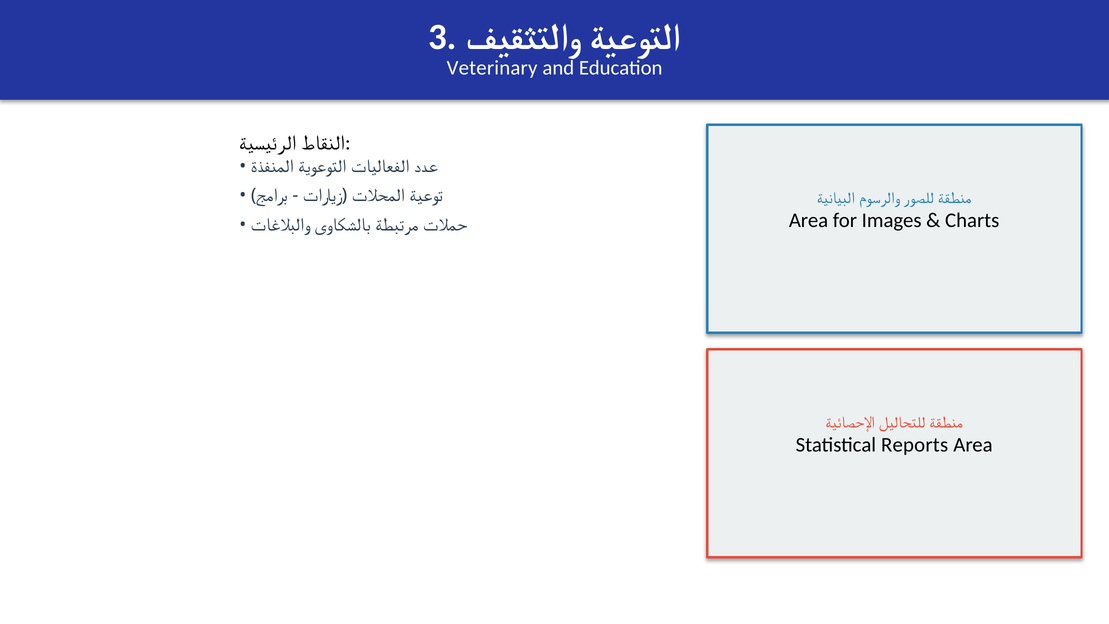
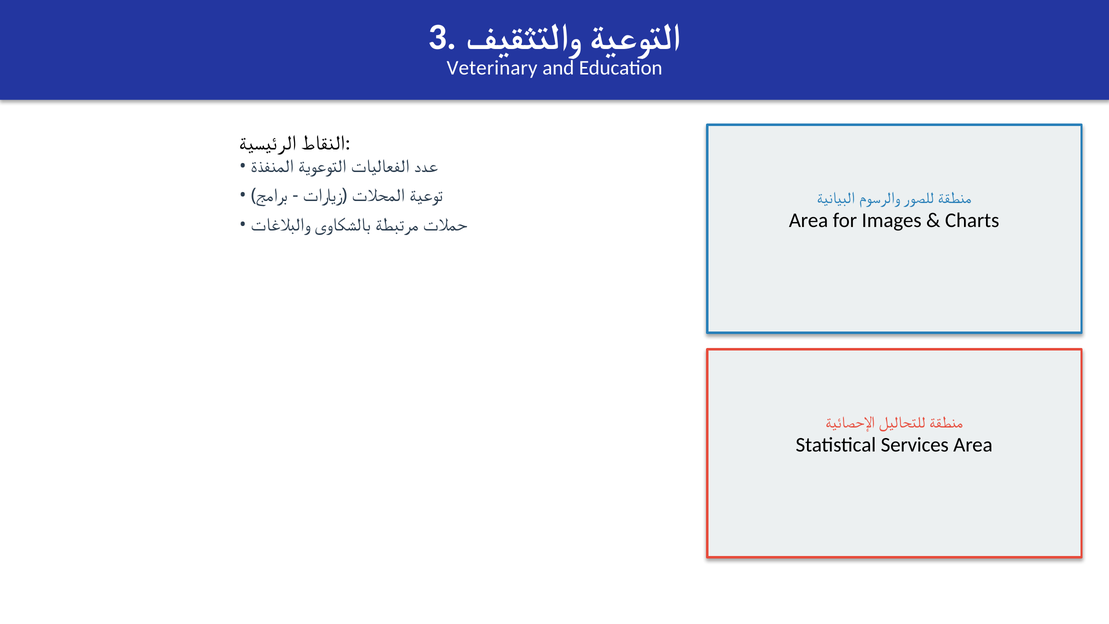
Reports: Reports -> Services
